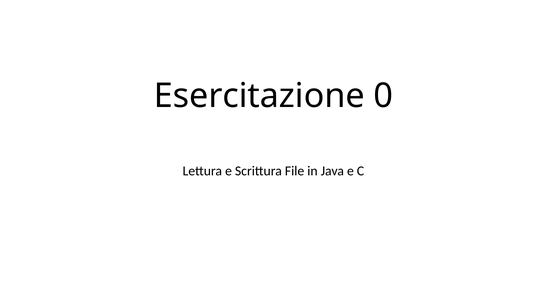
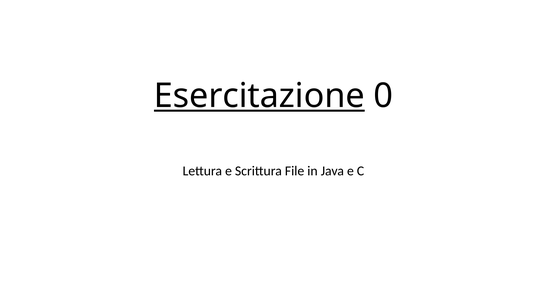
Esercitazione underline: none -> present
